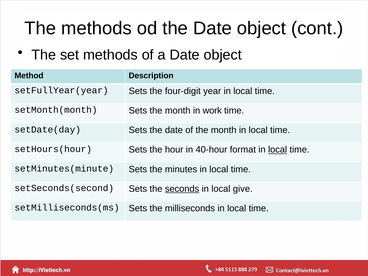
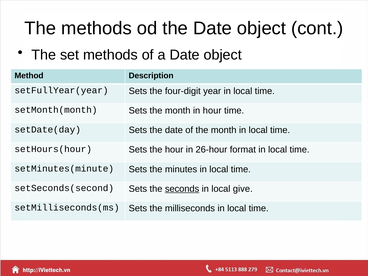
in work: work -> hour
40-hour: 40-hour -> 26-hour
local at (278, 150) underline: present -> none
